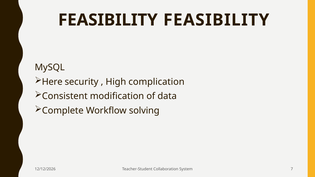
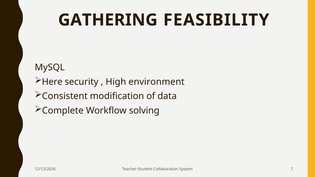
FEASIBILITY at (108, 20): FEASIBILITY -> GATHERING
complication: complication -> environment
